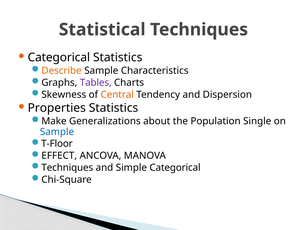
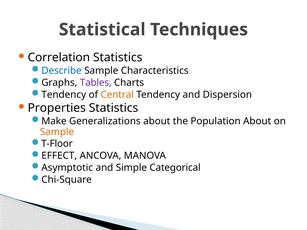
Categorical at (59, 58): Categorical -> Correlation
Describe colour: orange -> blue
Skewness at (64, 95): Skewness -> Tendency
Population Single: Single -> About
Sample at (57, 132) colour: blue -> orange
Techniques at (67, 168): Techniques -> Asymptotic
